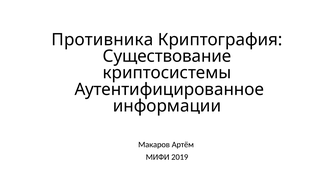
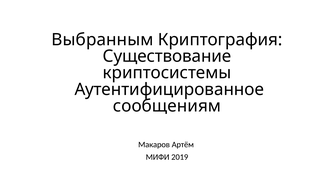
Противника: Противника -> Выбранным
информации: информации -> сообщениям
